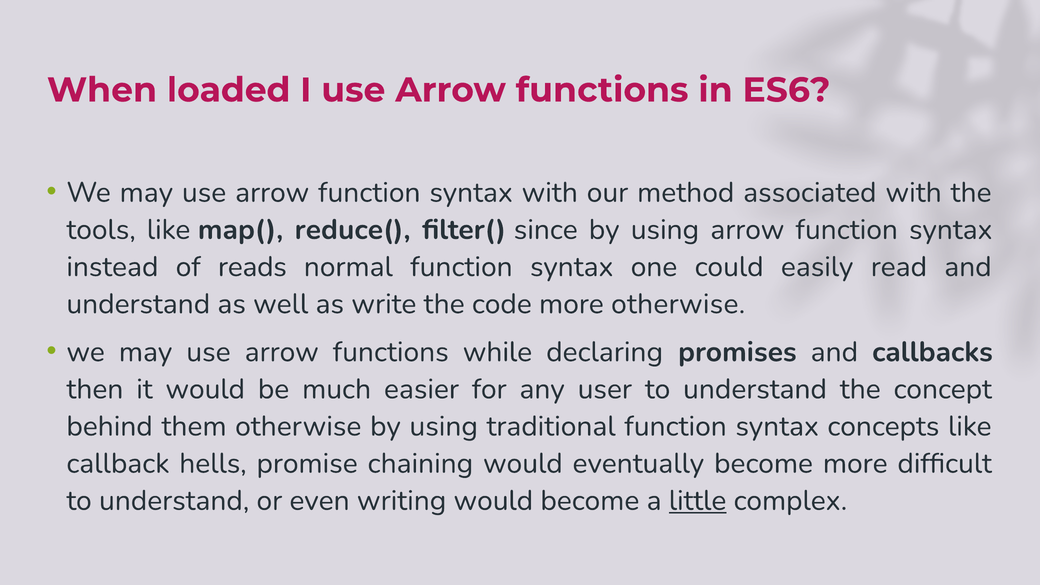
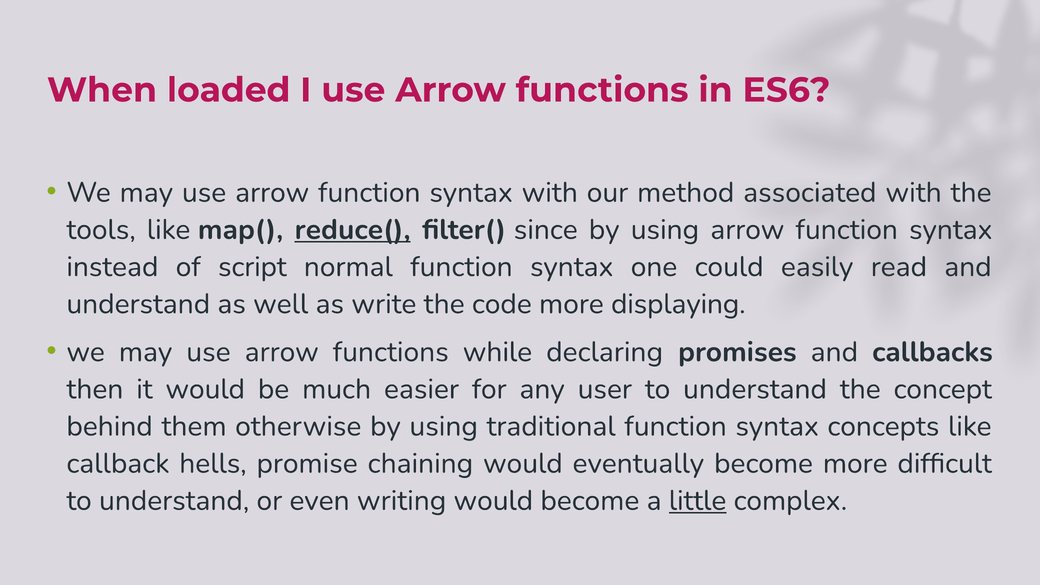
reduce( underline: none -> present
reads: reads -> script
more otherwise: otherwise -> displaying
